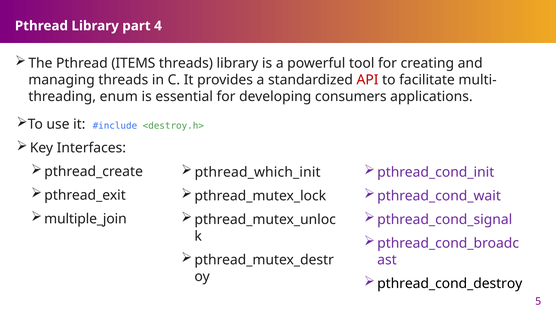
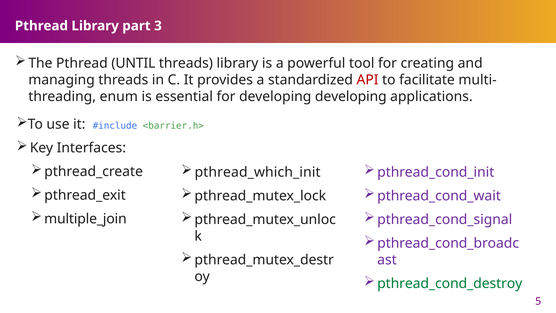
4: 4 -> 3
ITEMS: ITEMS -> UNTIL
developing consumers: consumers -> developing
<destroy.h>: <destroy.h> -> <barrier.h>
pthread_cond_destroy colour: black -> green
